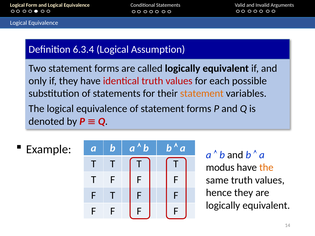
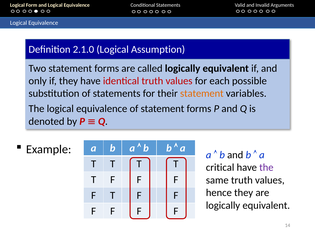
6.3.4: 6.3.4 -> 2.1.0
modus: modus -> critical
the at (266, 168) colour: orange -> purple
